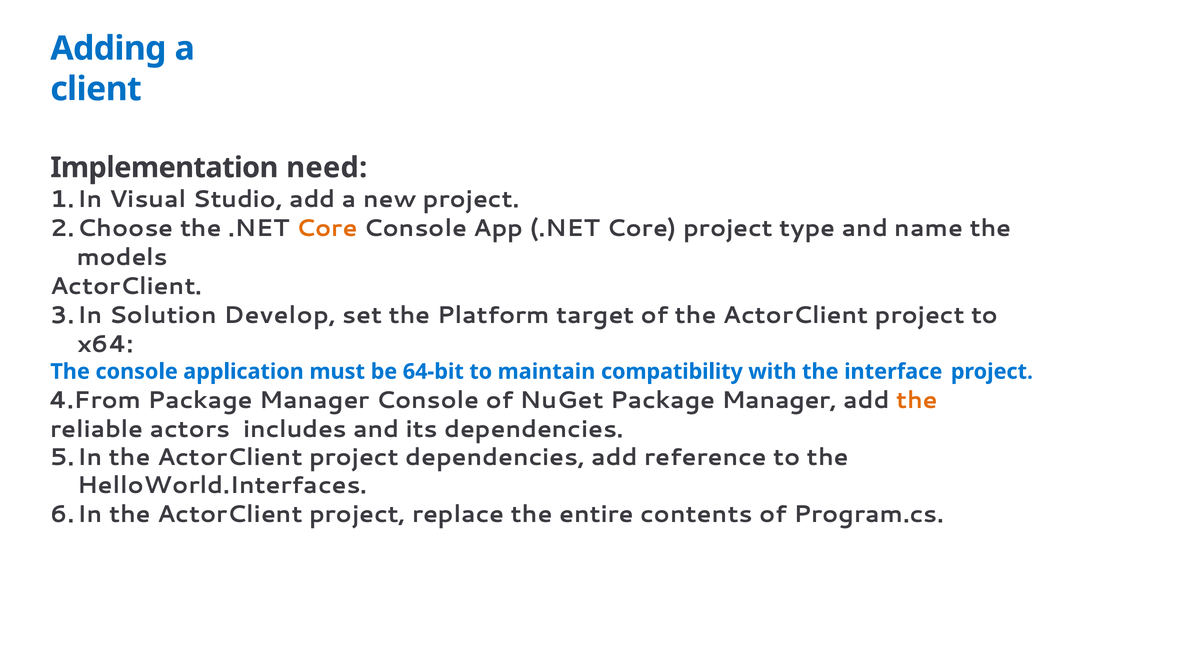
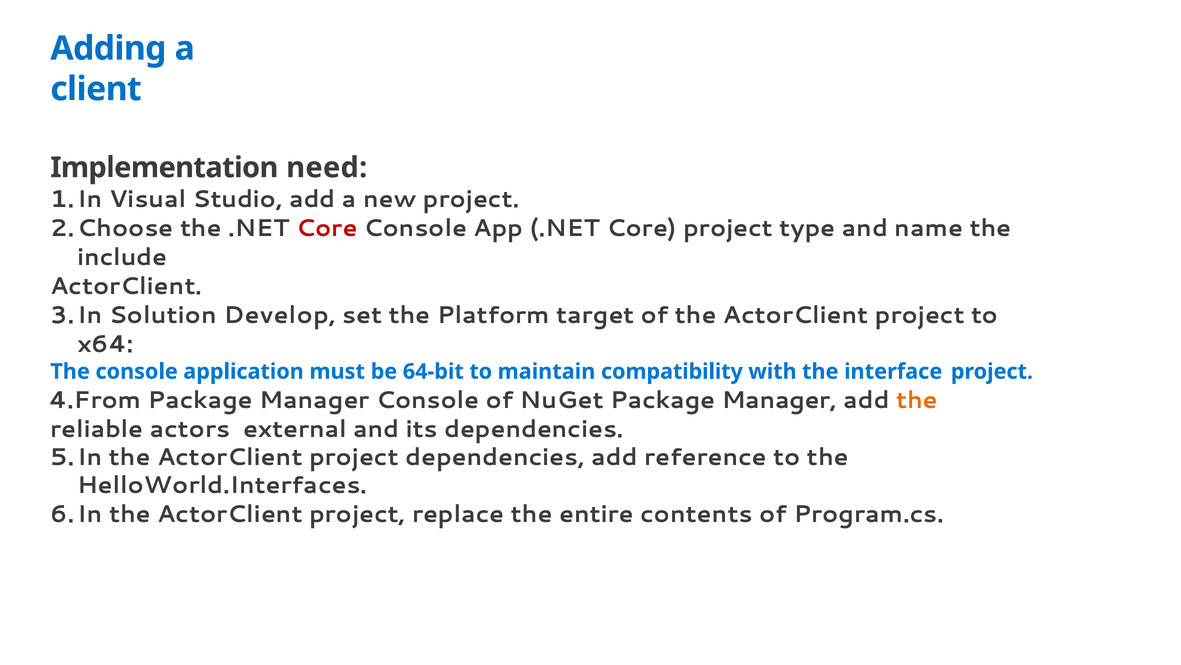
Core at (327, 228) colour: orange -> red
models: models -> include
includes: includes -> external
